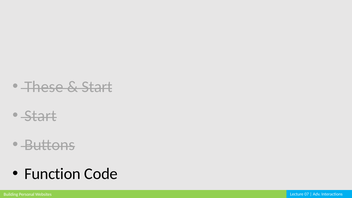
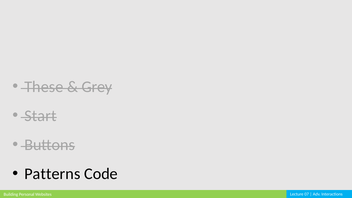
Start at (97, 87): Start -> Grey
Function: Function -> Patterns
